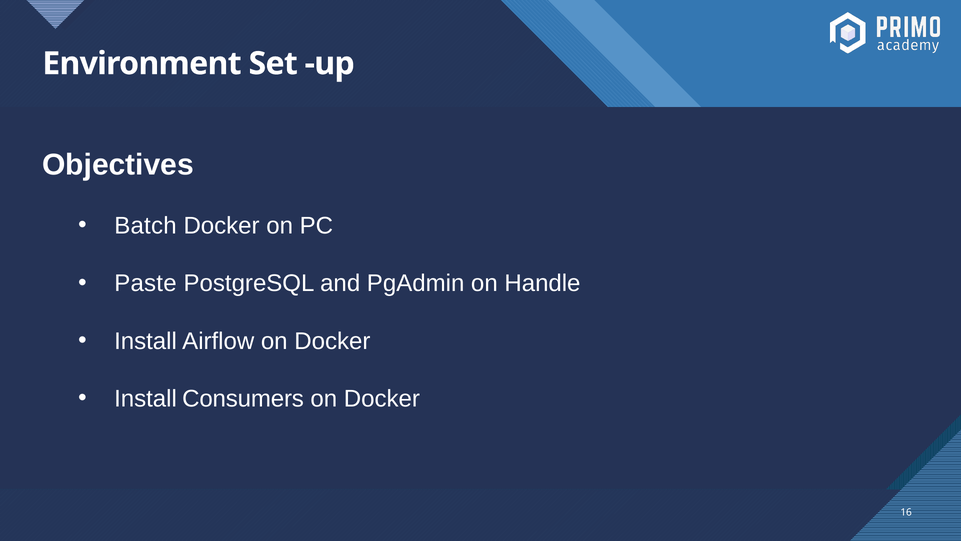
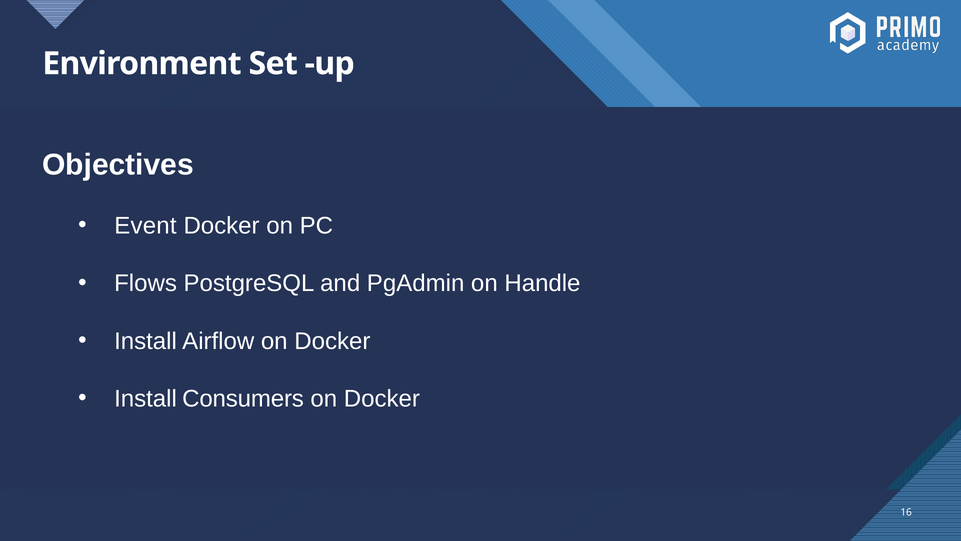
Batch: Batch -> Event
Paste: Paste -> Flows
